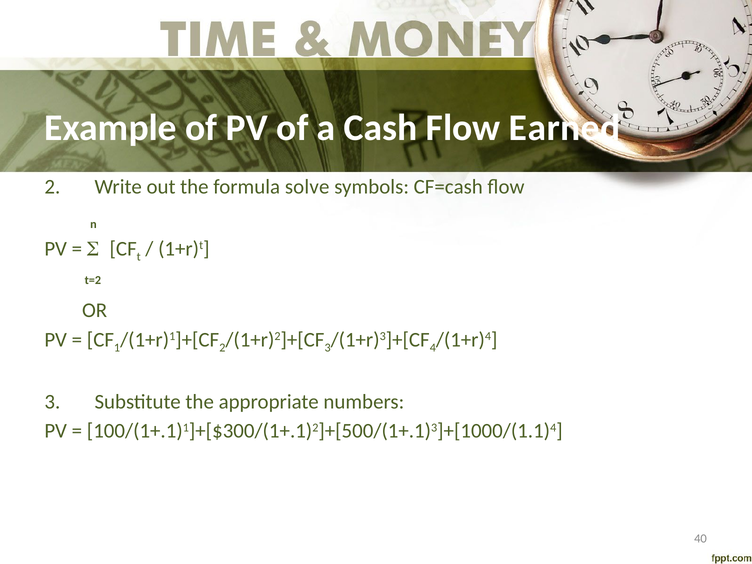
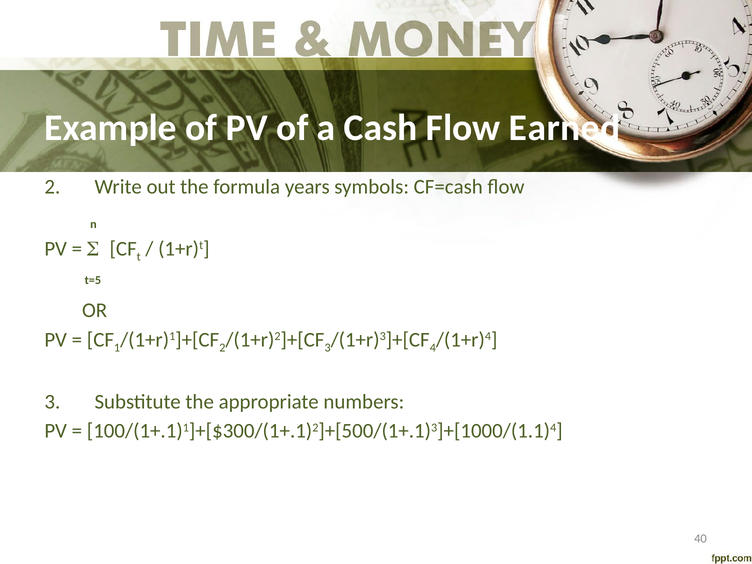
solve: solve -> years
t=2: t=2 -> t=5
